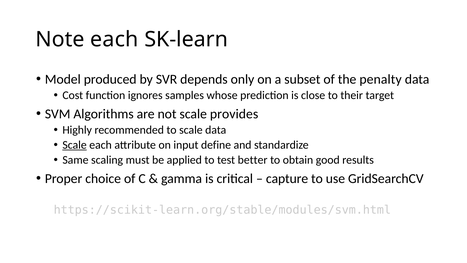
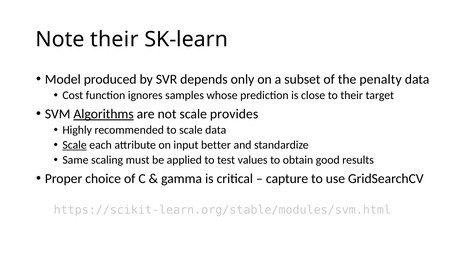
Note each: each -> their
Algorithms underline: none -> present
define: define -> better
better: better -> values
